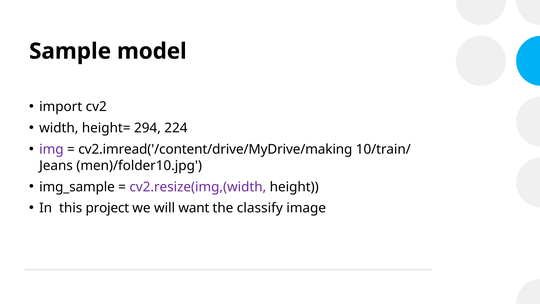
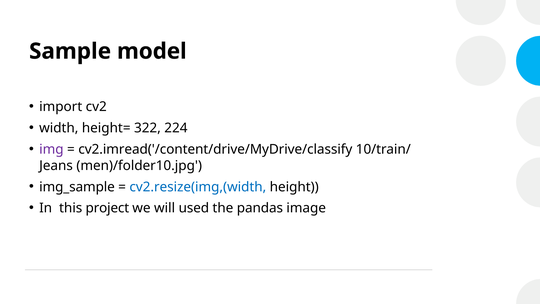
294: 294 -> 322
cv2.imread('/content/drive/MyDrive/making: cv2.imread('/content/drive/MyDrive/making -> cv2.imread('/content/drive/MyDrive/classify
cv2.resize(img,(width colour: purple -> blue
want: want -> used
classify: classify -> pandas
